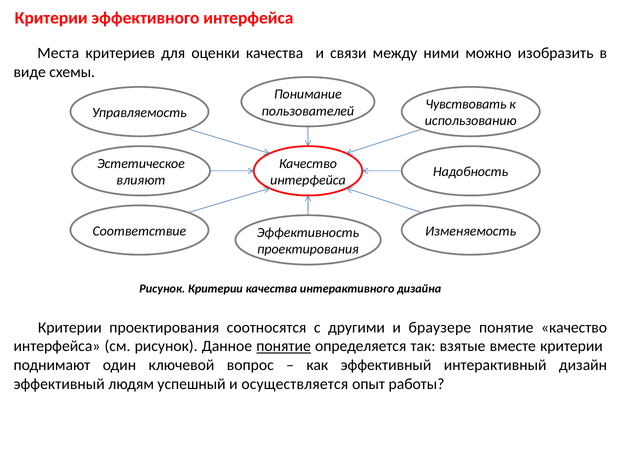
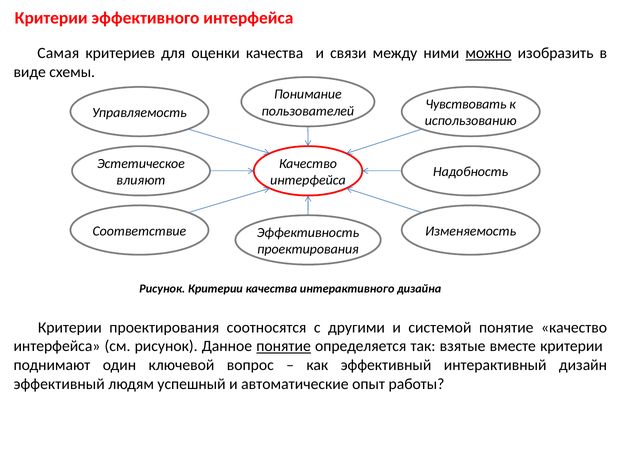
Места: Места -> Самая
можно underline: none -> present
браузере: браузере -> системой
осуществляется: осуществляется -> автоматические
